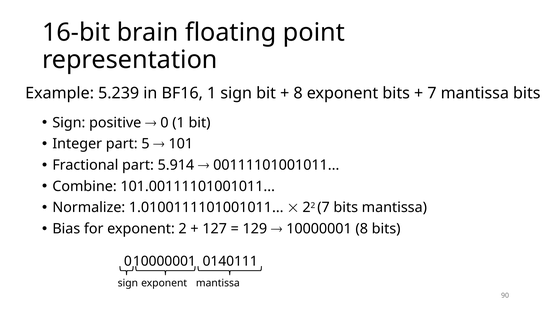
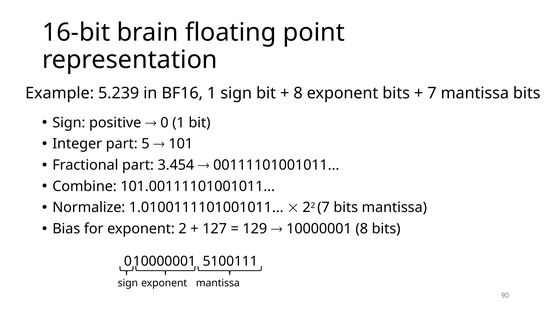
5.914: 5.914 -> 3.454
0140111: 0140111 -> 5100111
